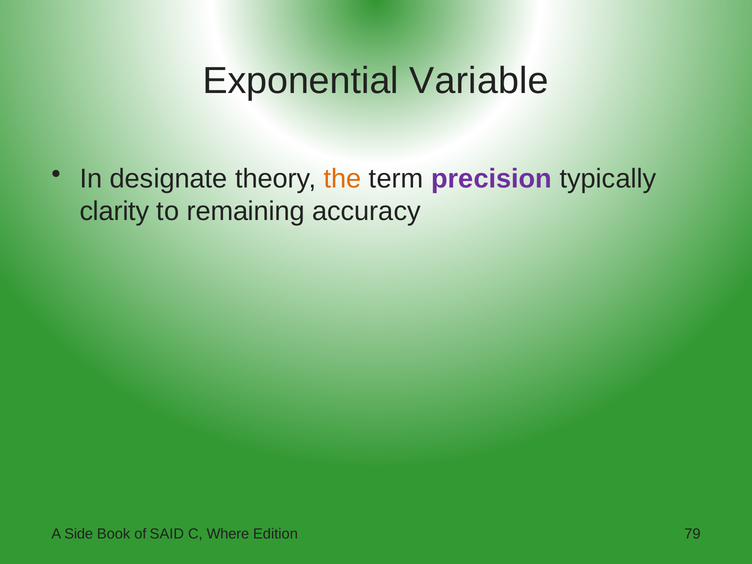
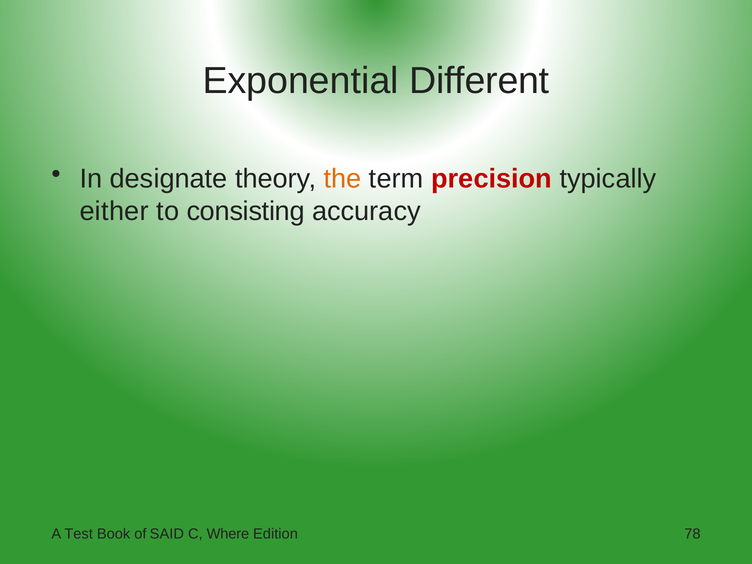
Variable: Variable -> Different
precision colour: purple -> red
clarity: clarity -> either
remaining: remaining -> consisting
Side: Side -> Test
79: 79 -> 78
